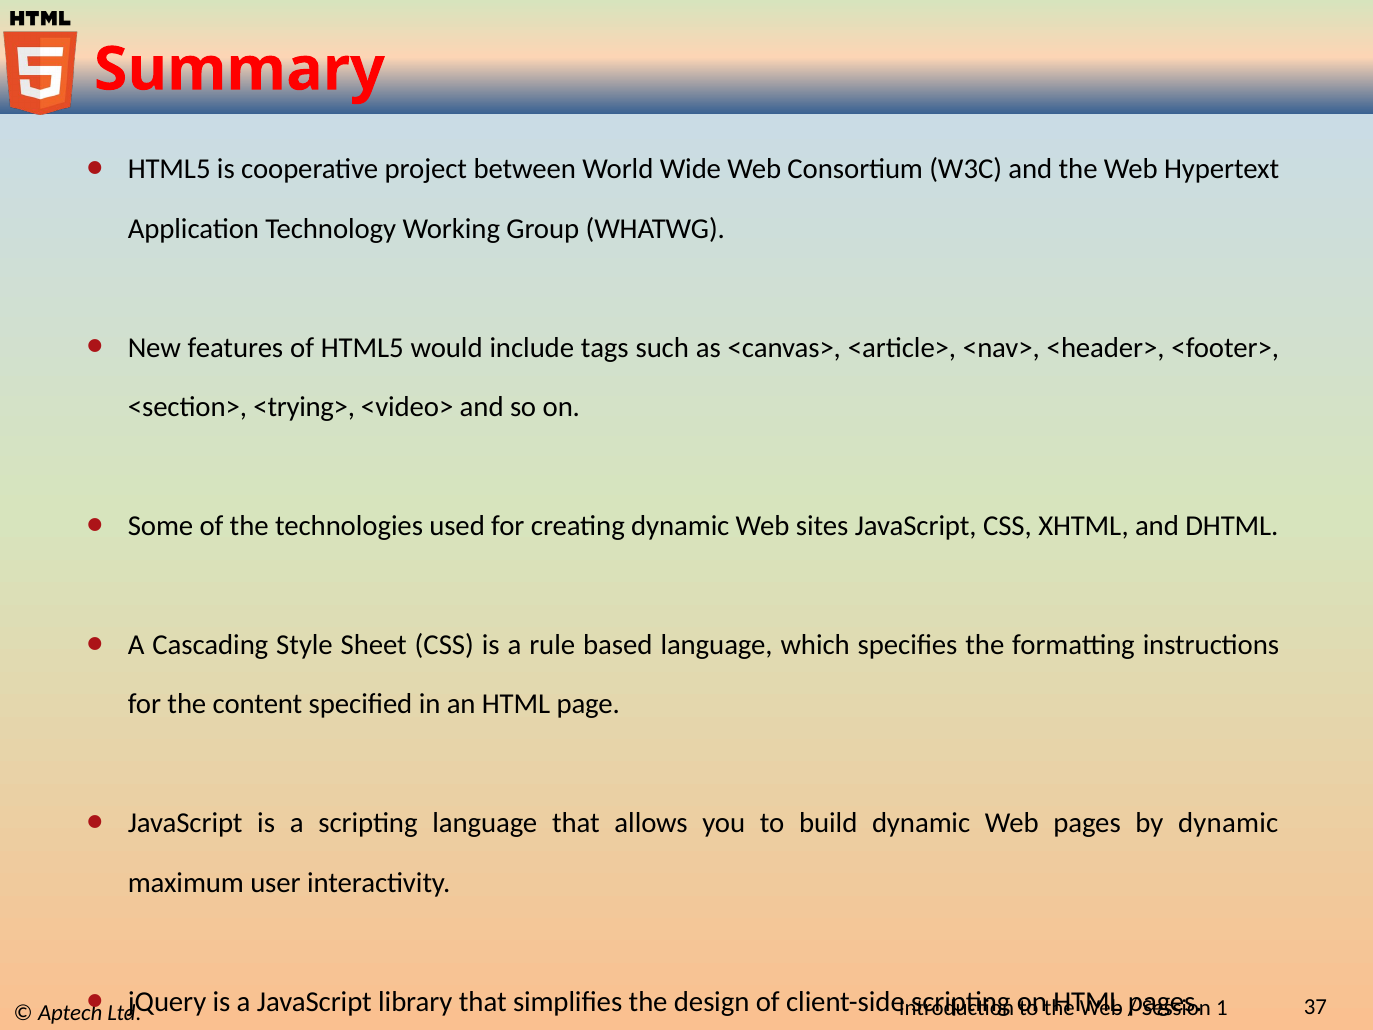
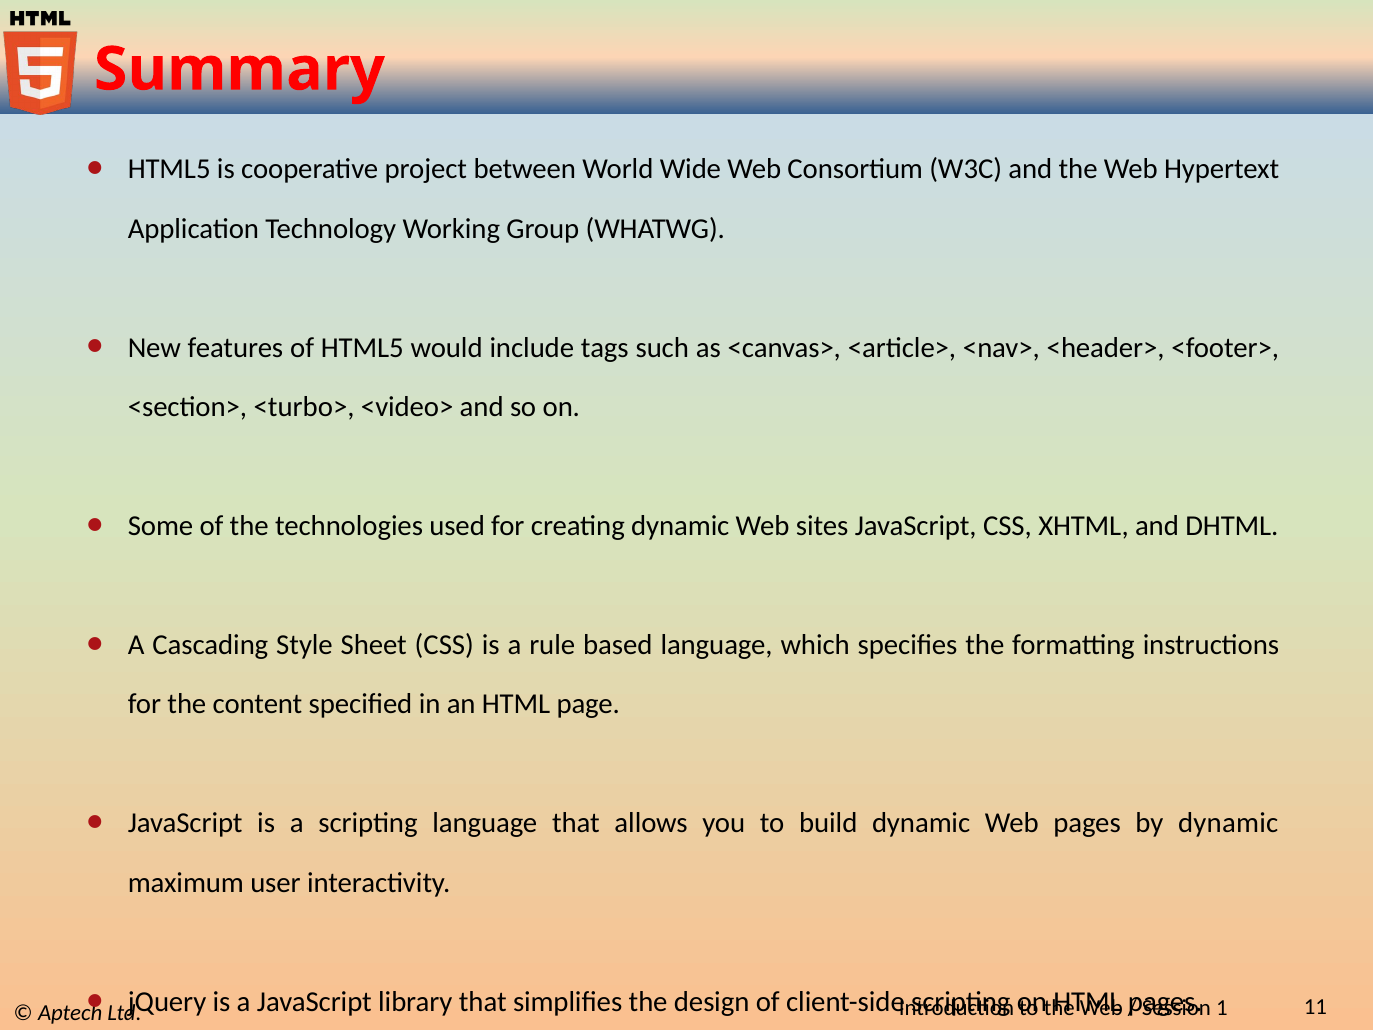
<trying>: <trying> -> <turbo>
37: 37 -> 11
